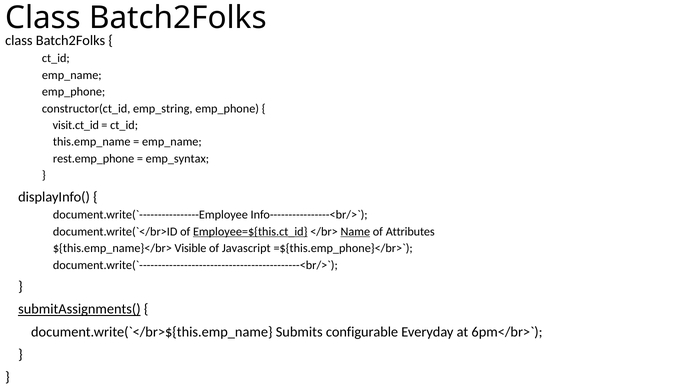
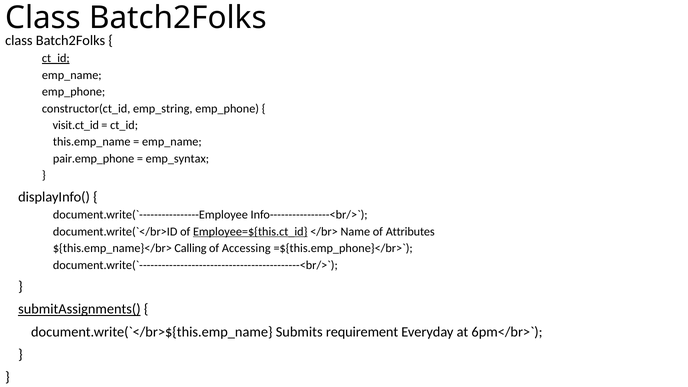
ct_id at (56, 58) underline: none -> present
rest.emp_phone: rest.emp_phone -> pair.emp_phone
Name underline: present -> none
Visible: Visible -> Calling
Javascript: Javascript -> Accessing
configurable: configurable -> requirement
